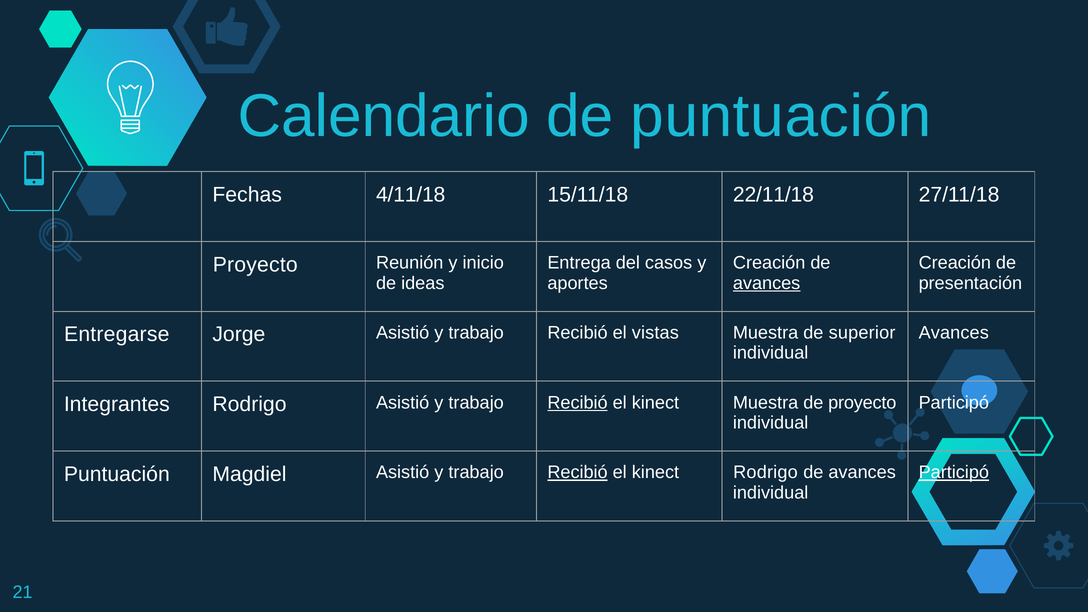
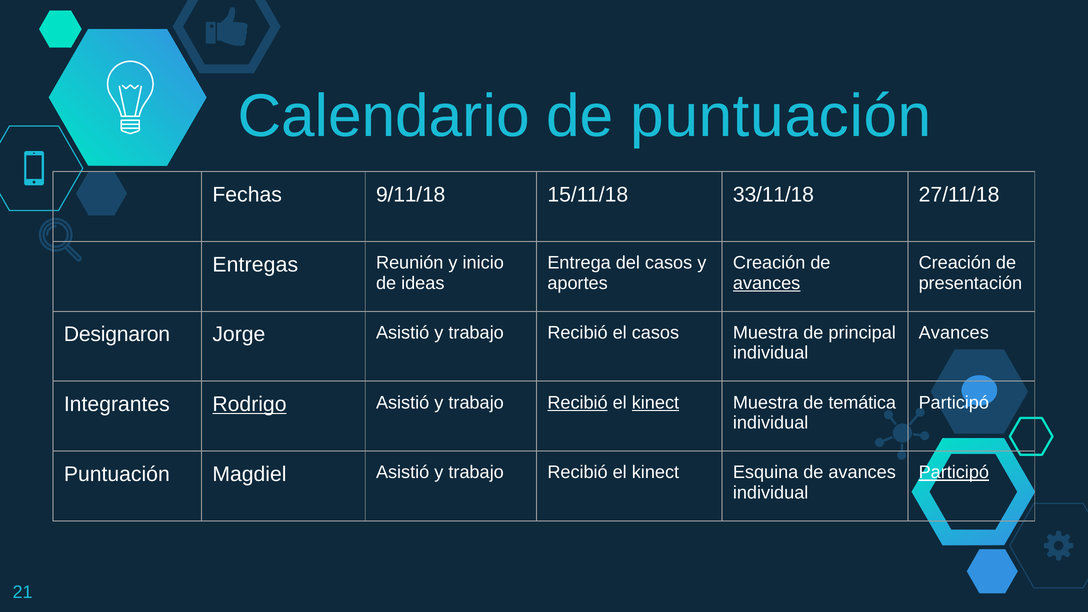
4/11/18: 4/11/18 -> 9/11/18
22/11/18: 22/11/18 -> 33/11/18
Proyecto at (255, 265): Proyecto -> Entregas
Entregarse: Entregarse -> Designaron
el vistas: vistas -> casos
superior: superior -> principal
Rodrigo at (249, 404) underline: none -> present
kinect at (655, 403) underline: none -> present
de proyecto: proyecto -> temática
Recibió at (578, 472) underline: present -> none
kinect Rodrigo: Rodrigo -> Esquina
